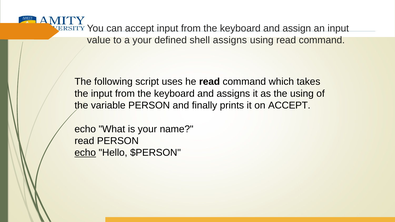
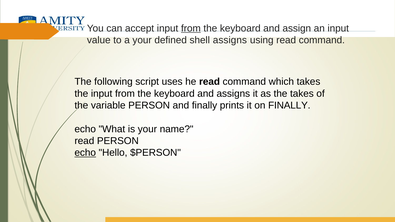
from at (191, 28) underline: none -> present
the using: using -> takes
on ACCEPT: ACCEPT -> FINALLY
